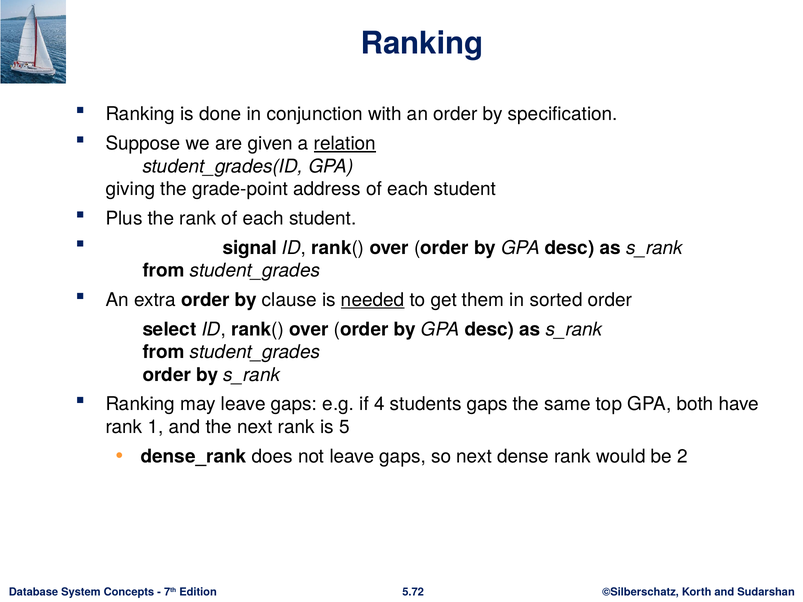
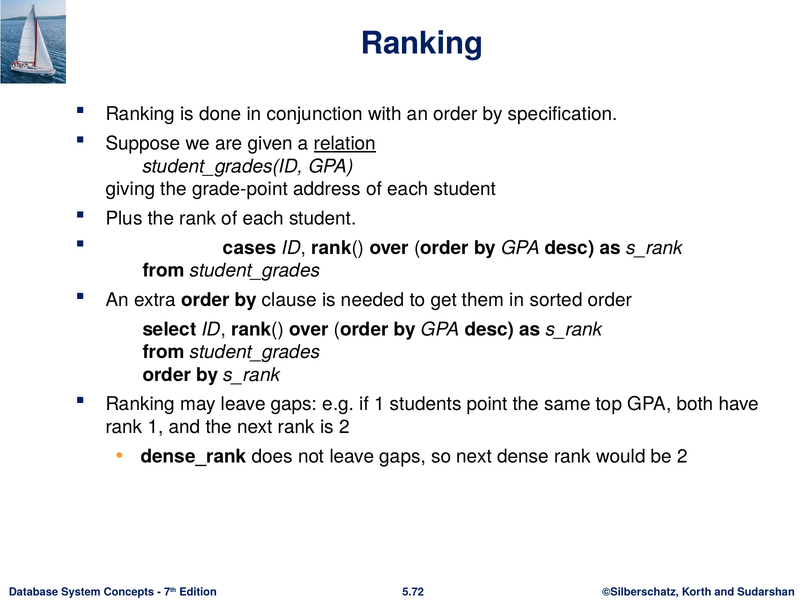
signal: signal -> cases
needed underline: present -> none
if 4: 4 -> 1
students gaps: gaps -> point
is 5: 5 -> 2
